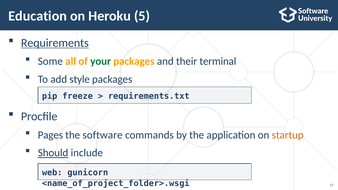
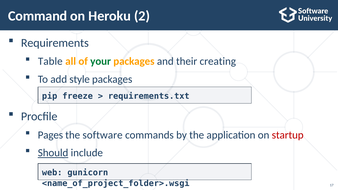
Education: Education -> Command
5: 5 -> 2
Requirements underline: present -> none
Some: Some -> Table
terminal: terminal -> creating
startup colour: orange -> red
